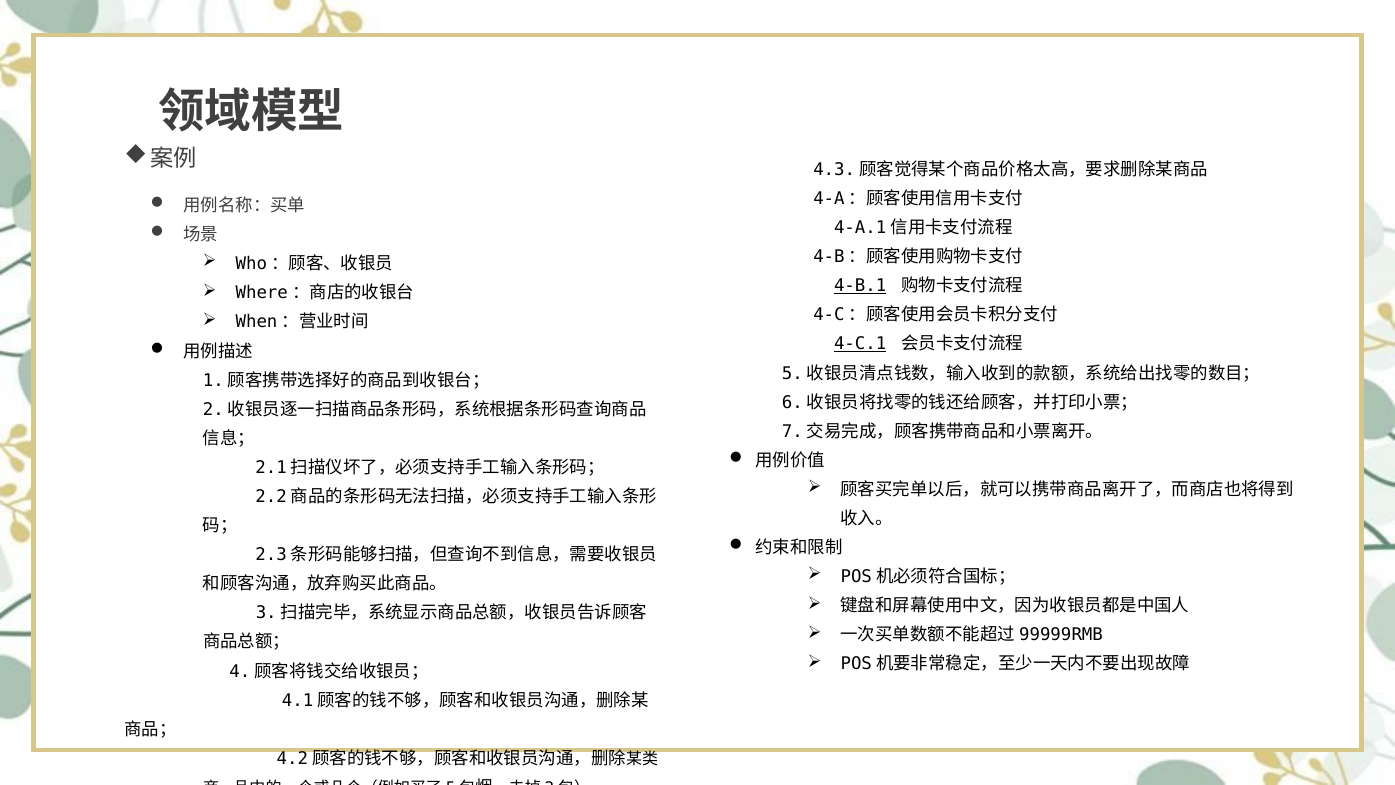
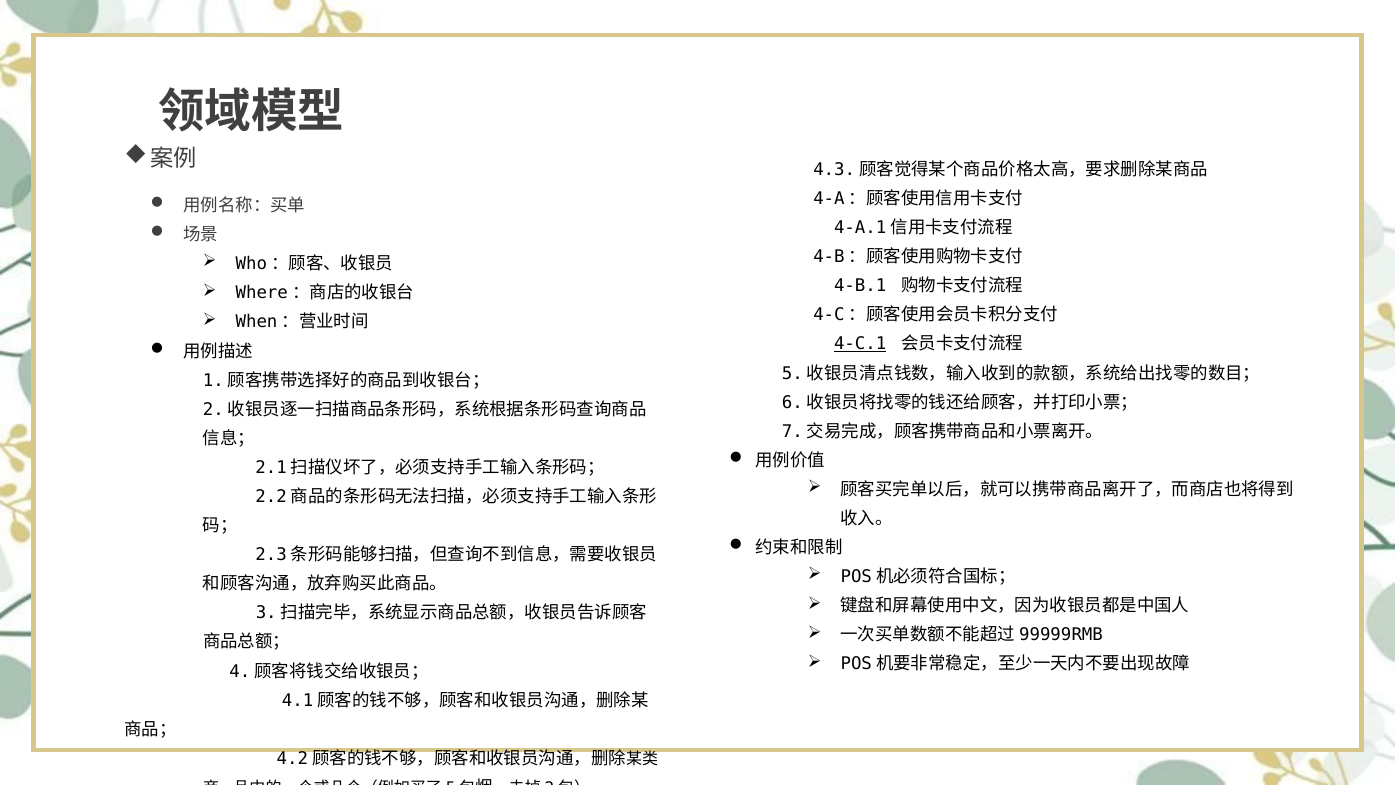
4-B.1 underline: present -> none
